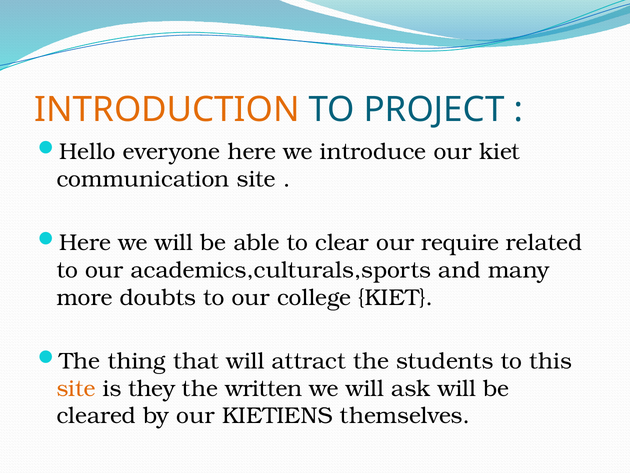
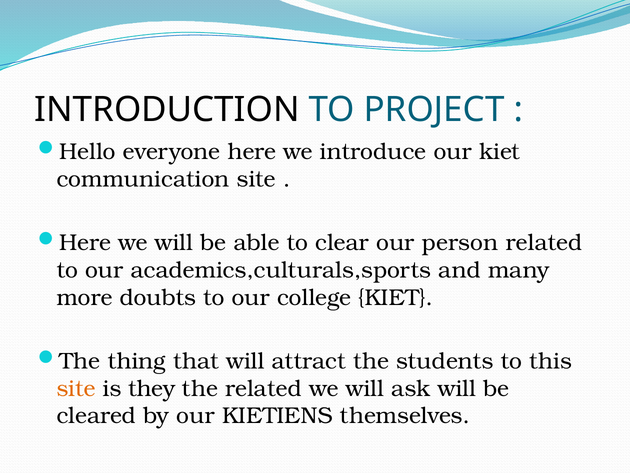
INTRODUCTION colour: orange -> black
require: require -> person
the written: written -> related
